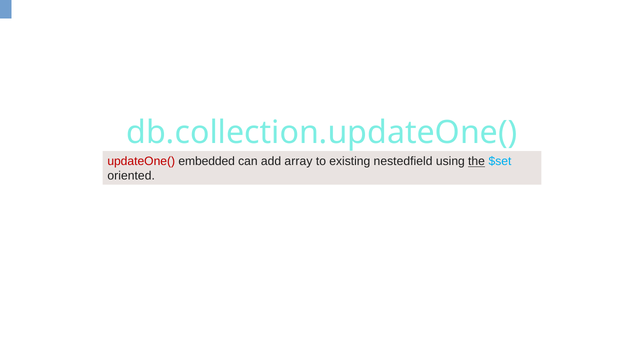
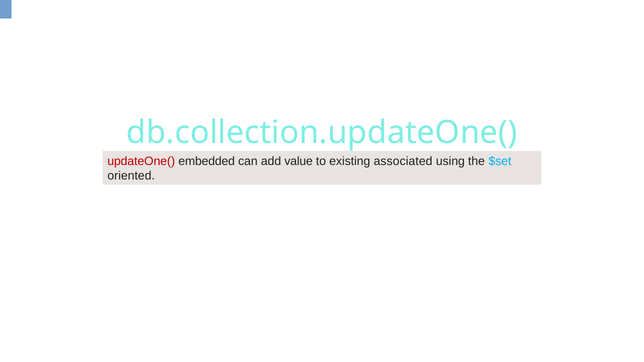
array: array -> value
nestedfield: nestedfield -> associated
the underline: present -> none
